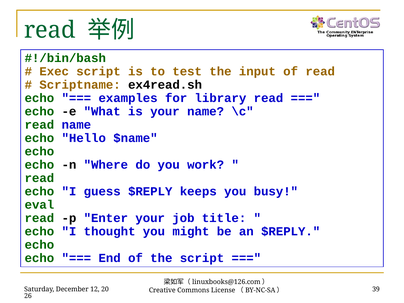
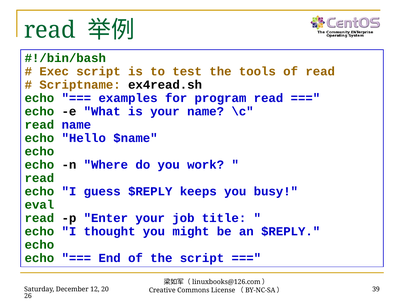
input: input -> tools
library: library -> program
